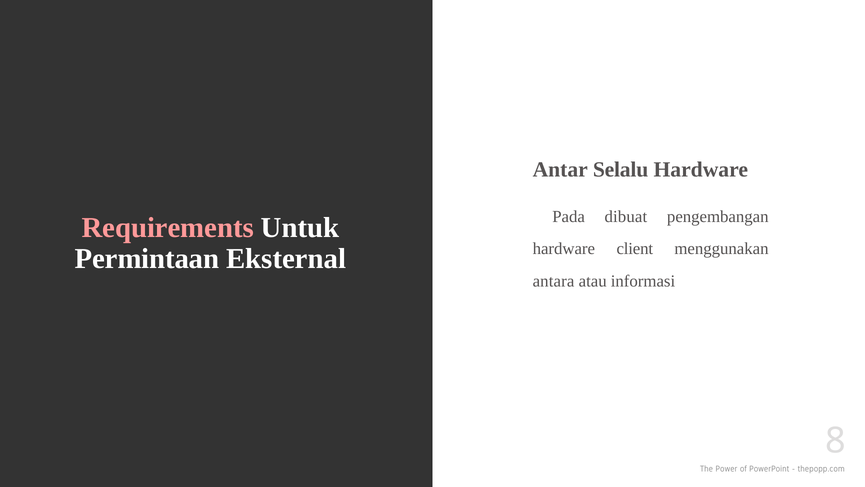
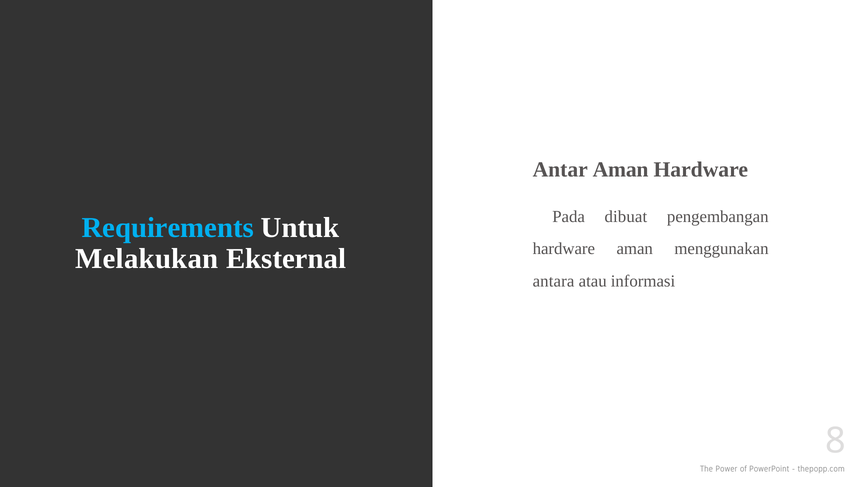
Antar Selalu: Selalu -> Aman
Requirements colour: pink -> light blue
hardware client: client -> aman
Permintaan: Permintaan -> Melakukan
